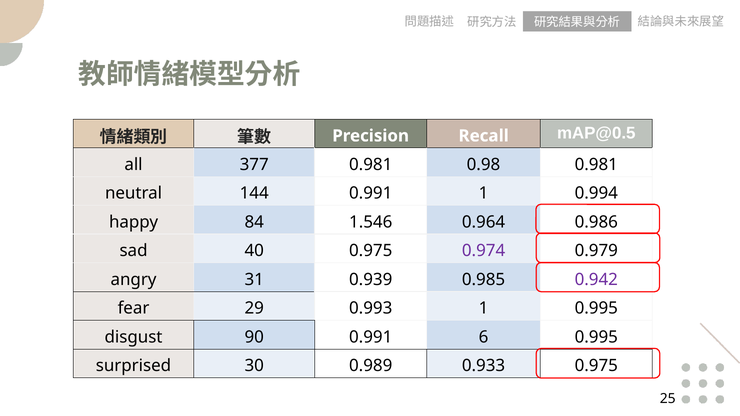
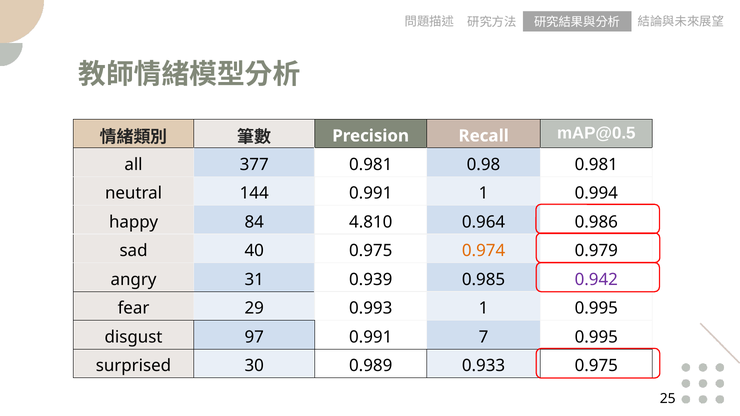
1.546: 1.546 -> 4.810
0.974 colour: purple -> orange
90: 90 -> 97
6: 6 -> 7
